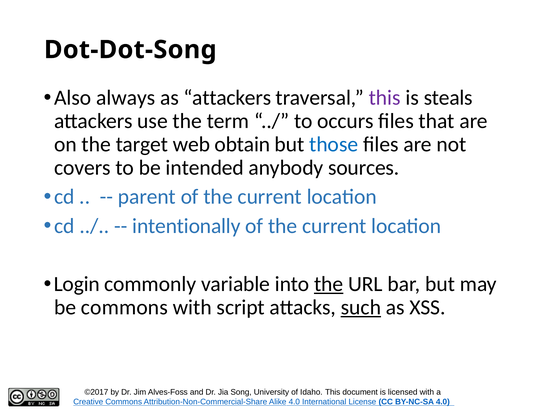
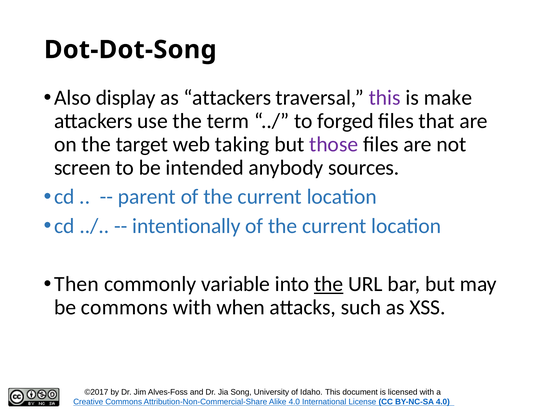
always: always -> display
steals: steals -> make
occurs: occurs -> forged
obtain: obtain -> taking
those colour: blue -> purple
covers: covers -> screen
Login: Login -> Then
script: script -> when
such underline: present -> none
